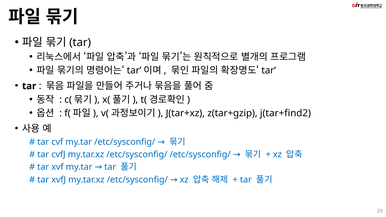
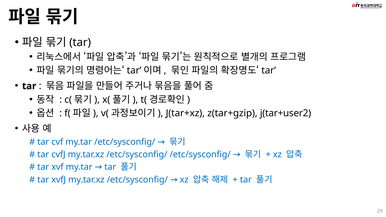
j(tar+find2: j(tar+find2 -> j(tar+user2
